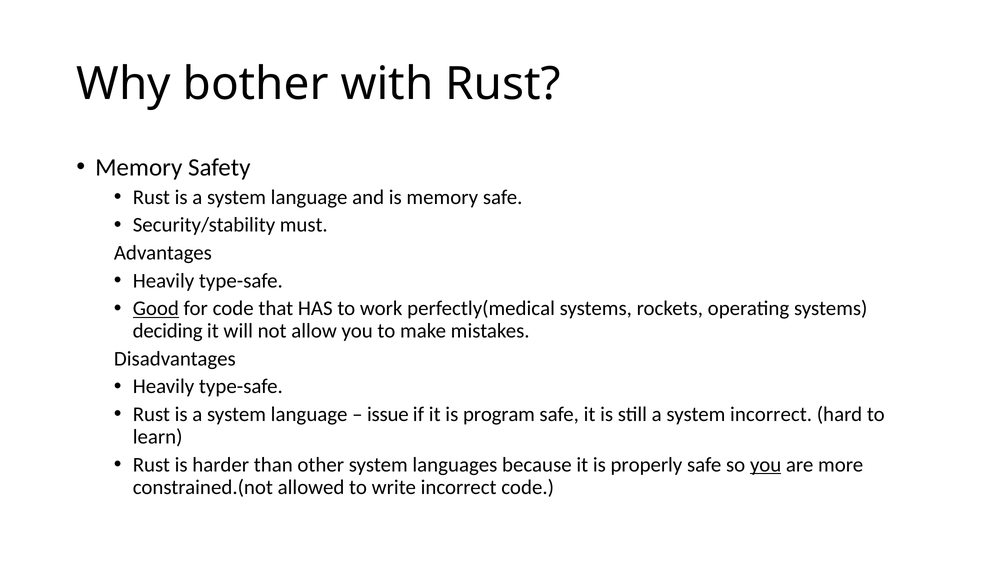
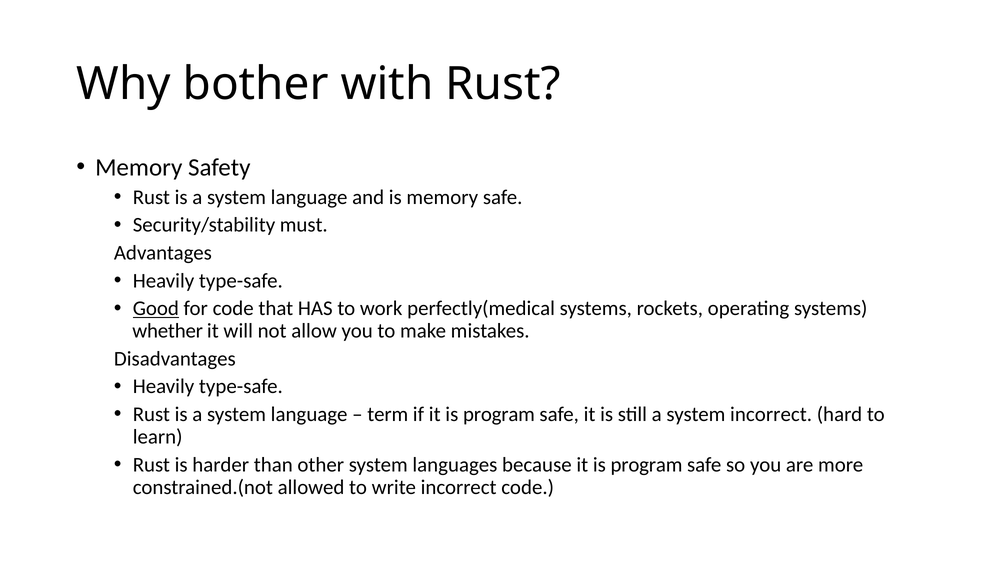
deciding: deciding -> whether
issue: issue -> term
because it is properly: properly -> program
you at (766, 464) underline: present -> none
